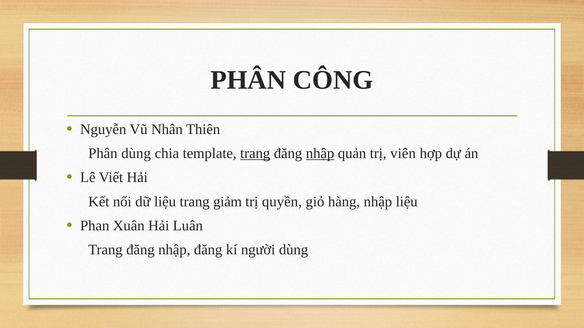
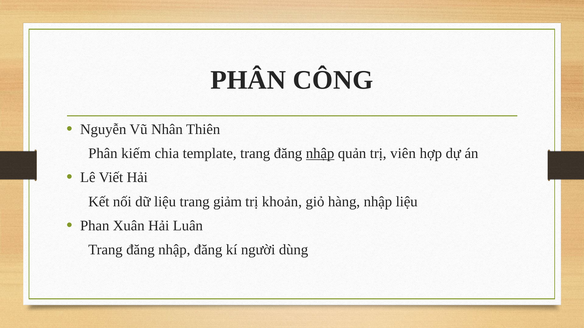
Phân dùng: dùng -> kiếm
trang at (255, 154) underline: present -> none
quyền: quyền -> khoản
